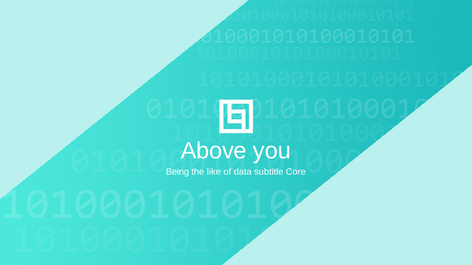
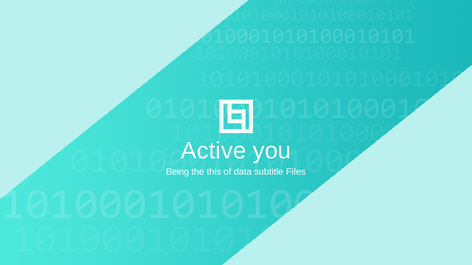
Above: Above -> Active
like: like -> this
Core: Core -> Files
